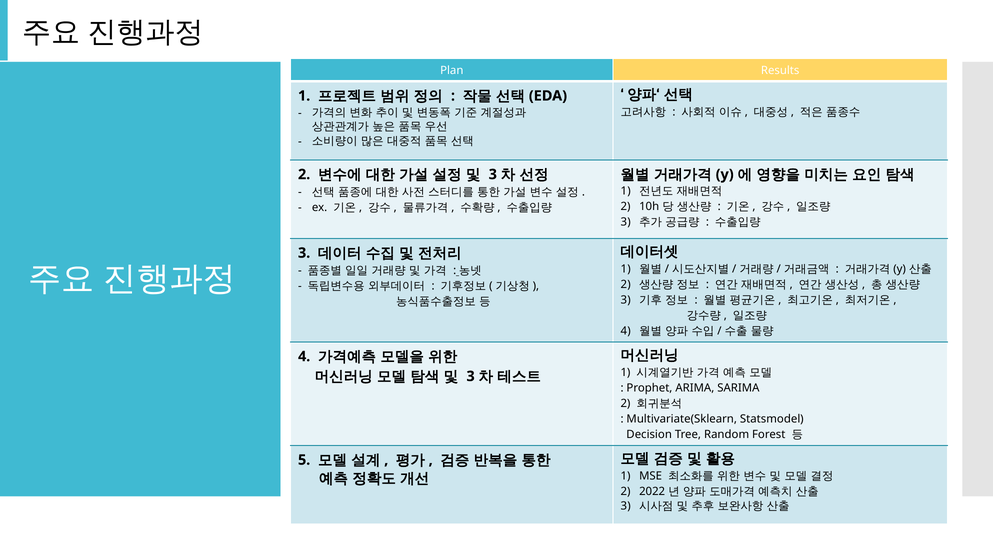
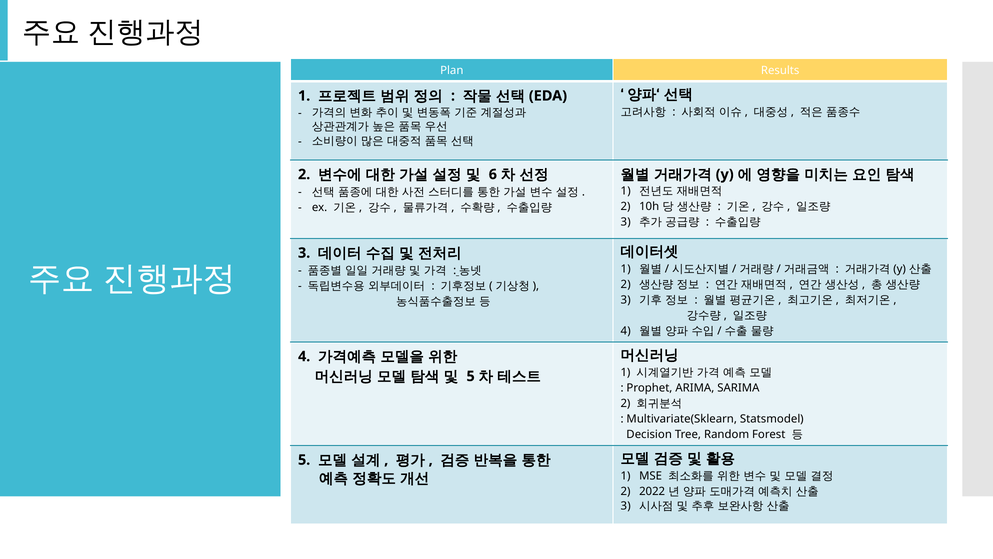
3 at (493, 174): 3 -> 6
3 at (471, 376): 3 -> 5
